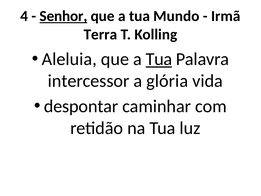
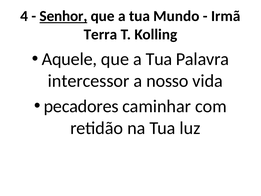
Aleluia: Aleluia -> Aquele
Tua at (159, 59) underline: present -> none
glória: glória -> nosso
despontar: despontar -> pecadores
